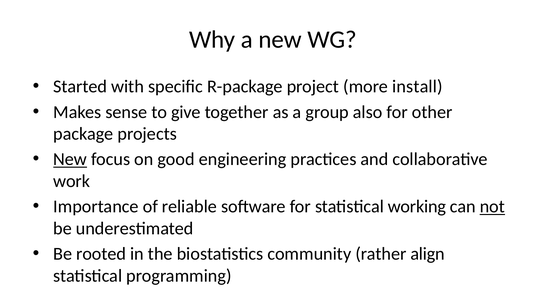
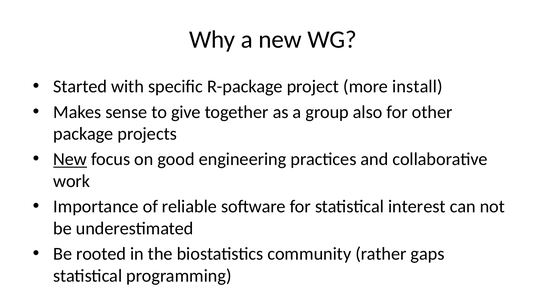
working: working -> interest
not underline: present -> none
align: align -> gaps
